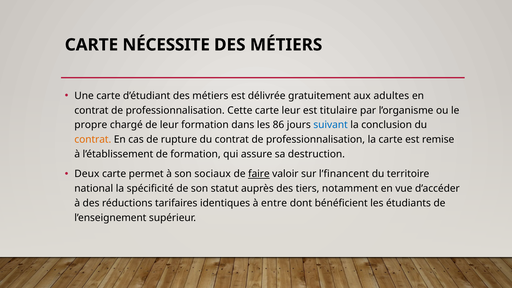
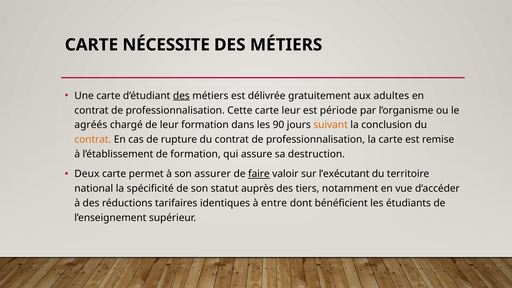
des at (181, 96) underline: none -> present
titulaire: titulaire -> période
propre: propre -> agréés
86: 86 -> 90
suivant colour: blue -> orange
sociaux: sociaux -> assurer
l’financent: l’financent -> l’exécutant
